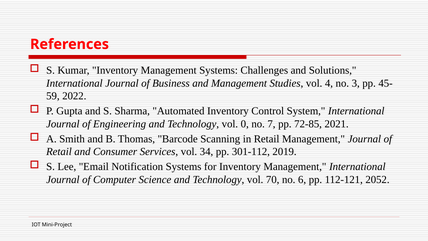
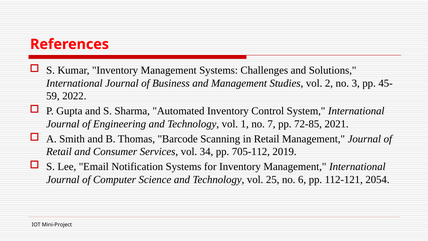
4: 4 -> 2
0: 0 -> 1
301-112: 301-112 -> 705-112
70: 70 -> 25
2052: 2052 -> 2054
